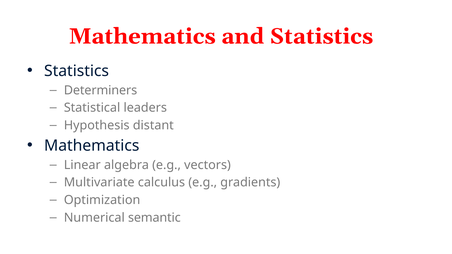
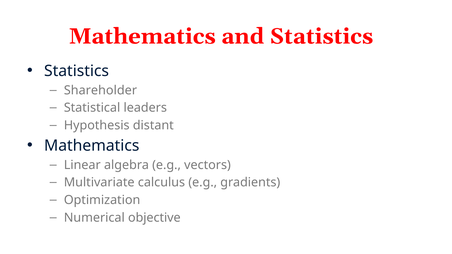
Determiners: Determiners -> Shareholder
semantic: semantic -> objective
